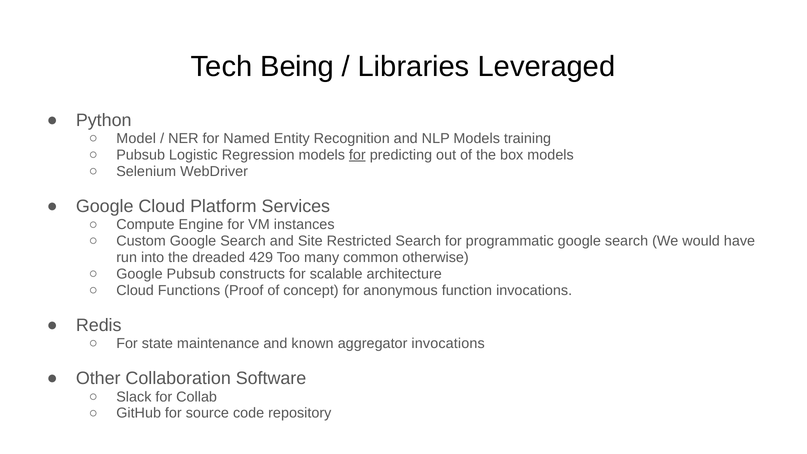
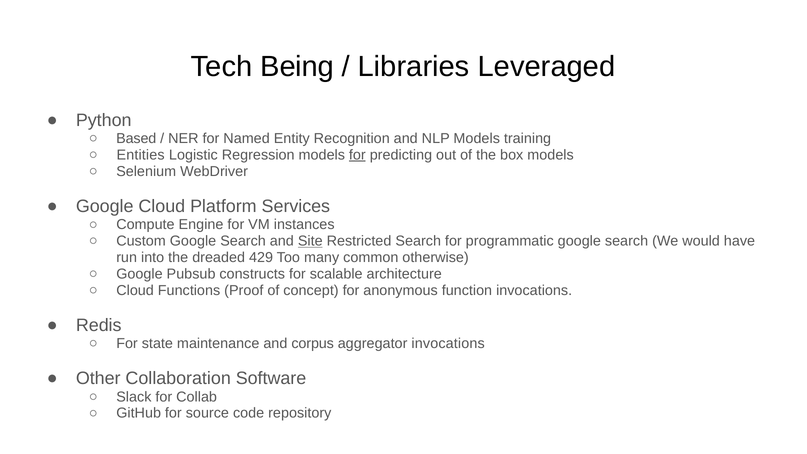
Model: Model -> Based
Pubsub at (141, 155): Pubsub -> Entities
Site underline: none -> present
known: known -> corpus
